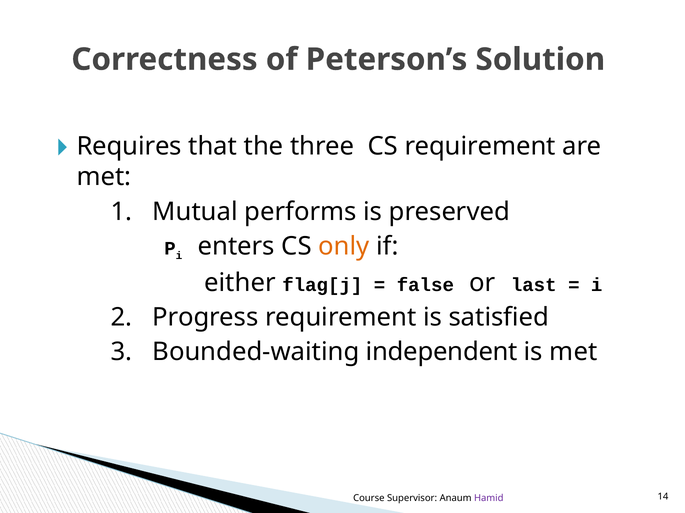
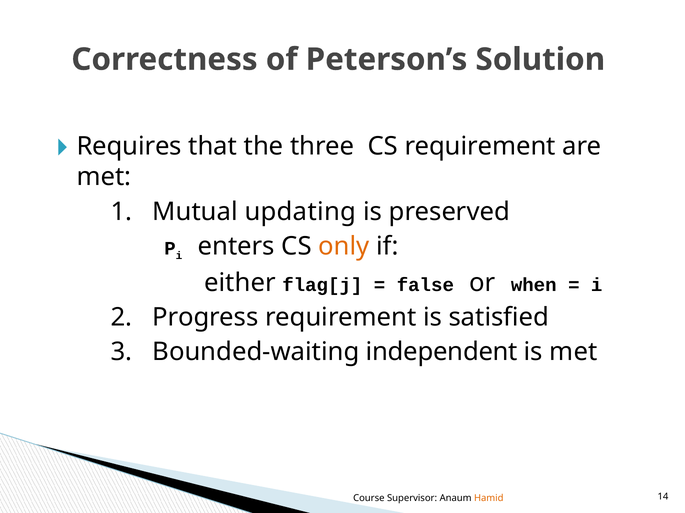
performs: performs -> updating
last: last -> when
Hamid colour: purple -> orange
